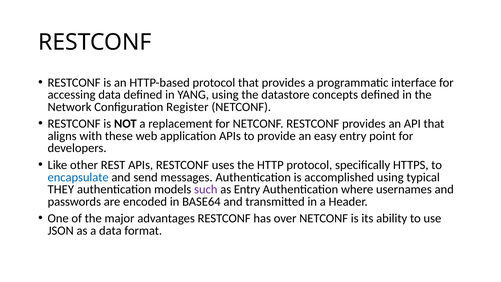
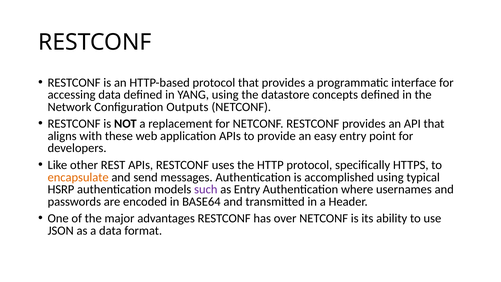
Register: Register -> Outputs
encapsulate colour: blue -> orange
THEY: THEY -> HSRP
